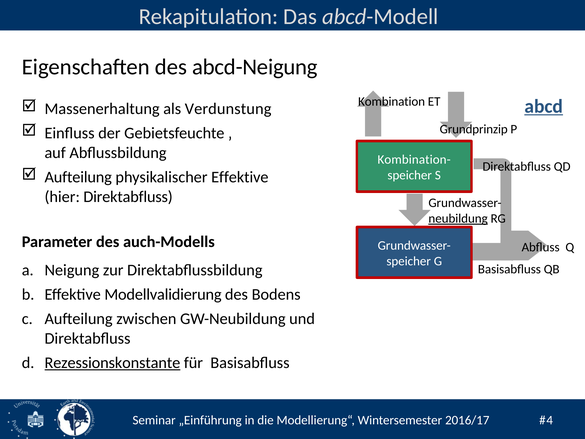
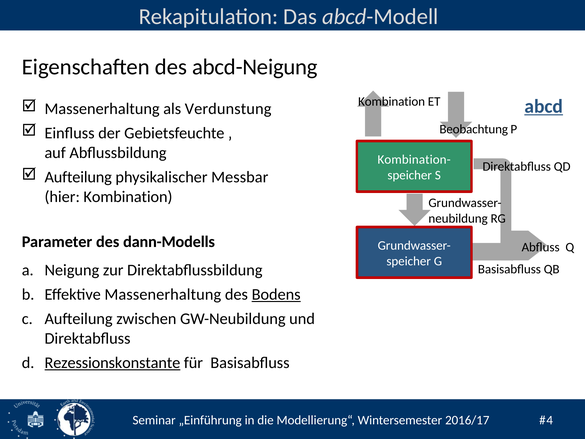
Grundprinzip: Grundprinzip -> Beobachtung
physikalischer Effektive: Effektive -> Messbar
hier Direktabfluss: Direktabfluss -> Kombination
neubildung underline: present -> none
auch-Modells: auch-Modells -> dann-Modells
Effektive Modellvalidierung: Modellvalidierung -> Massenerhaltung
Bodens underline: none -> present
